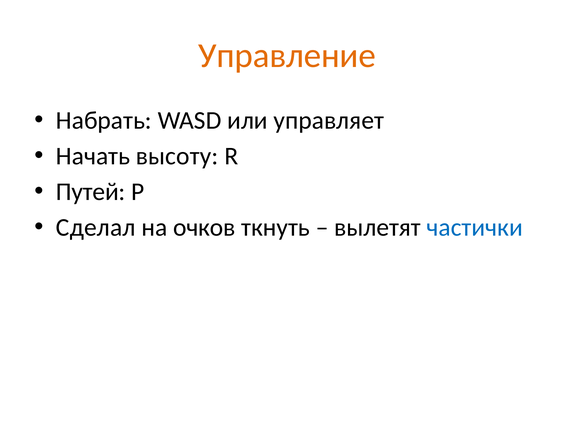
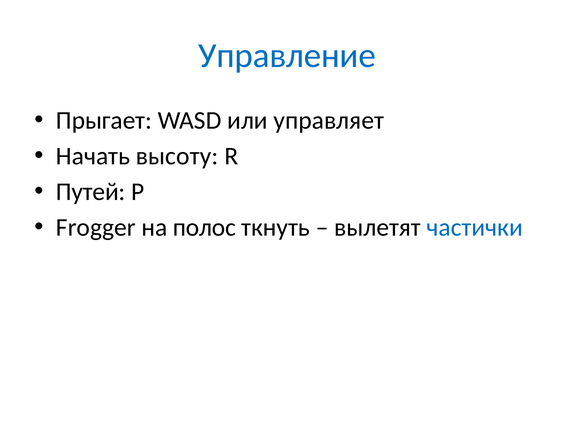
Управление colour: orange -> blue
Набрать: Набрать -> Прыгает
Сделал: Сделал -> Frogger
очков: очков -> полос
